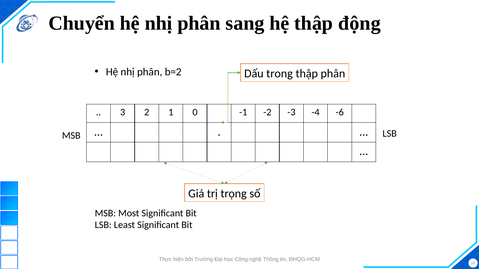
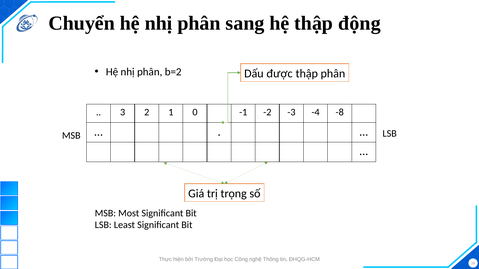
trong: trong -> được
-6: -6 -> -8
